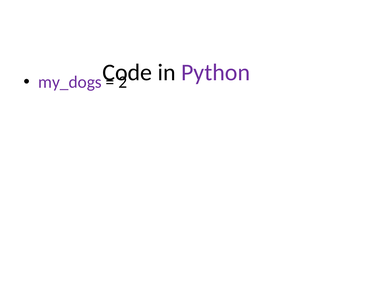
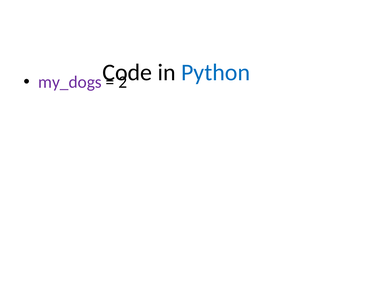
Python colour: purple -> blue
